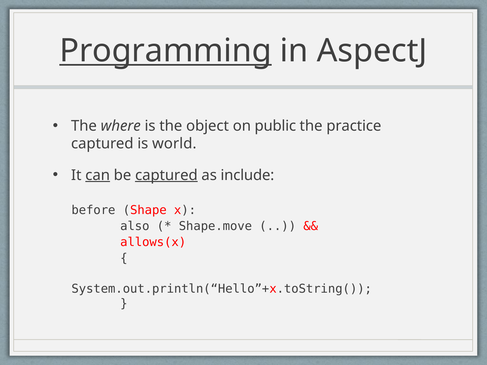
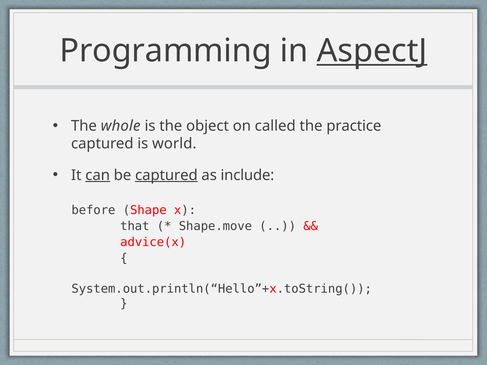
Programming underline: present -> none
AspectJ underline: none -> present
where: where -> whole
public: public -> called
also: also -> that
allows(x: allows(x -> advice(x
